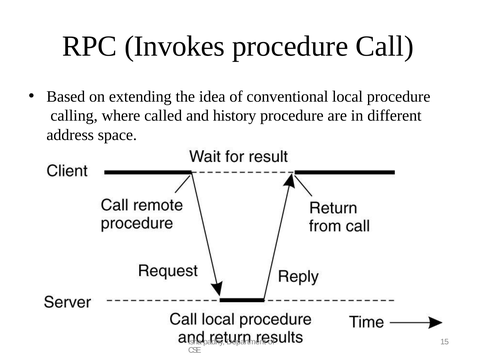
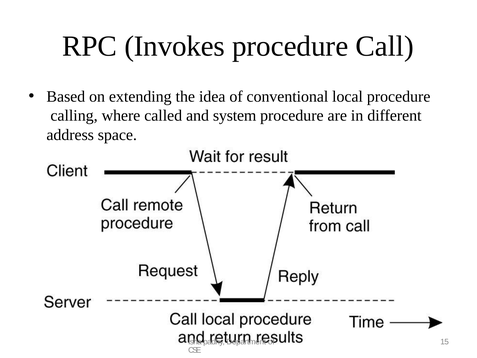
history: history -> system
